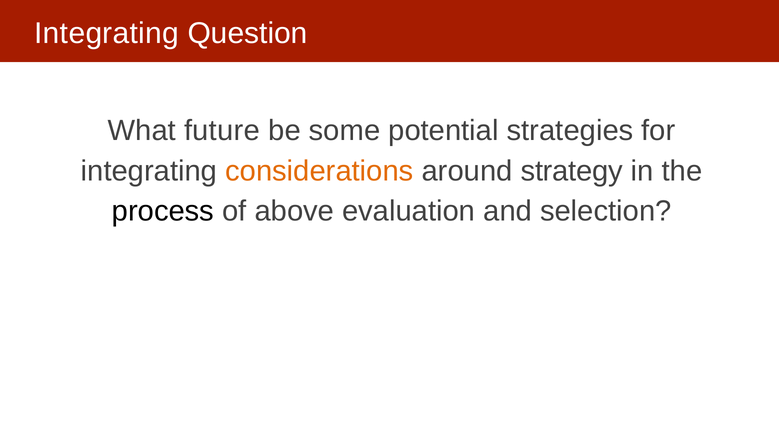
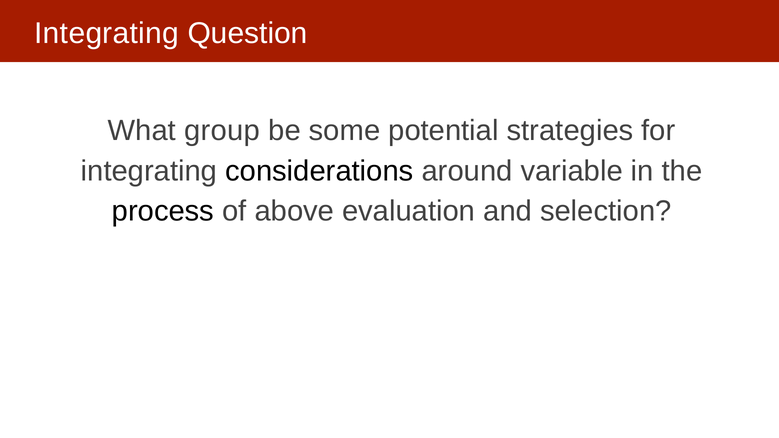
future: future -> group
considerations colour: orange -> black
strategy: strategy -> variable
